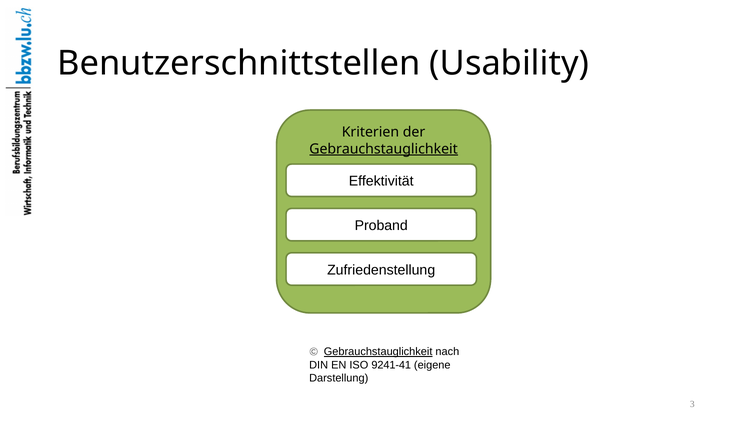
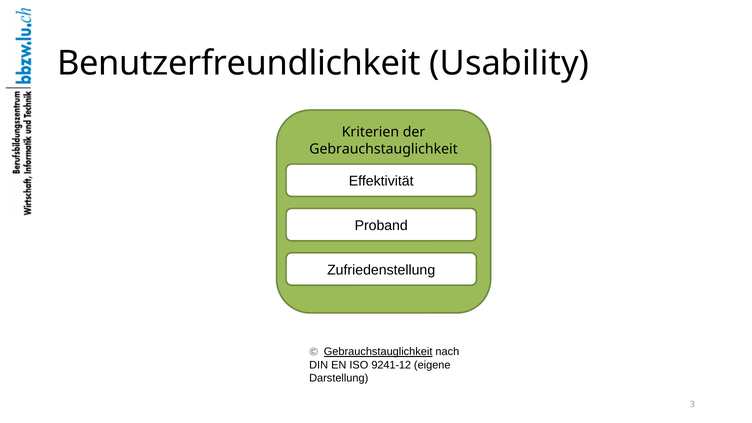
Benutzerschnittstellen: Benutzerschnittstellen -> Benutzerfreundlichkeit
Gebrauchstauglichkeit at (384, 149) underline: present -> none
9241-41: 9241-41 -> 9241-12
